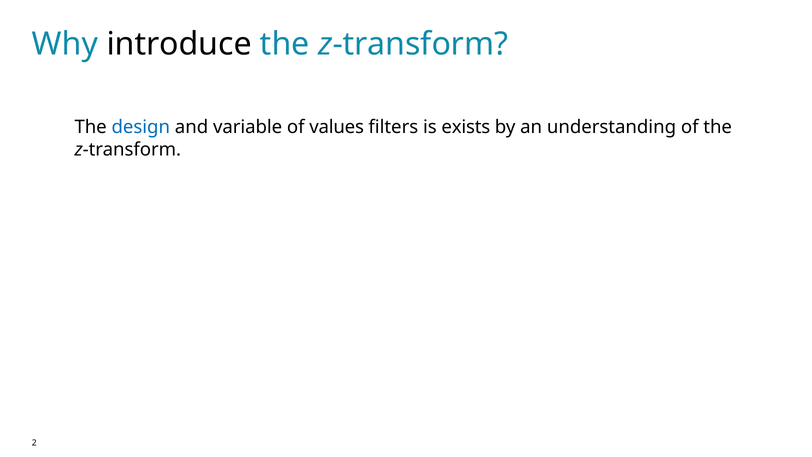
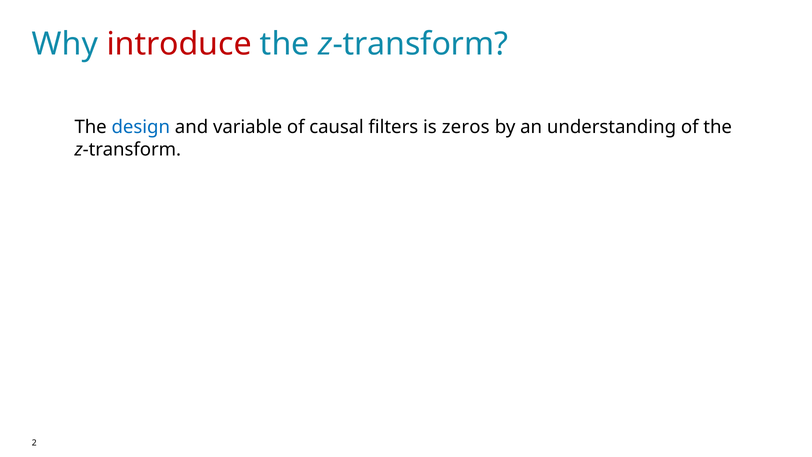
introduce colour: black -> red
values: values -> causal
exists: exists -> zeros
